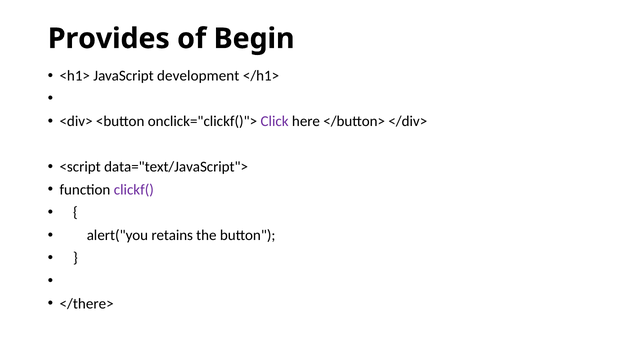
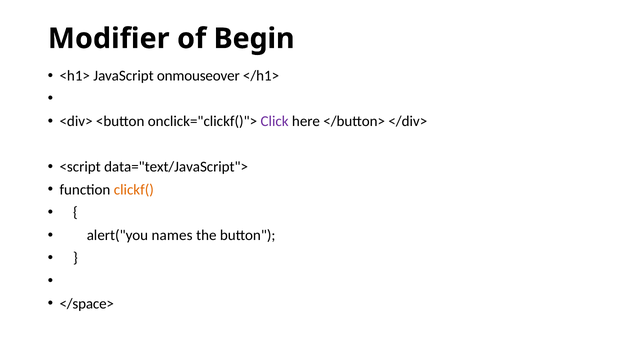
Provides: Provides -> Modifier
development: development -> onmouseover
clickf( colour: purple -> orange
retains: retains -> names
</there>: </there> -> </space>
